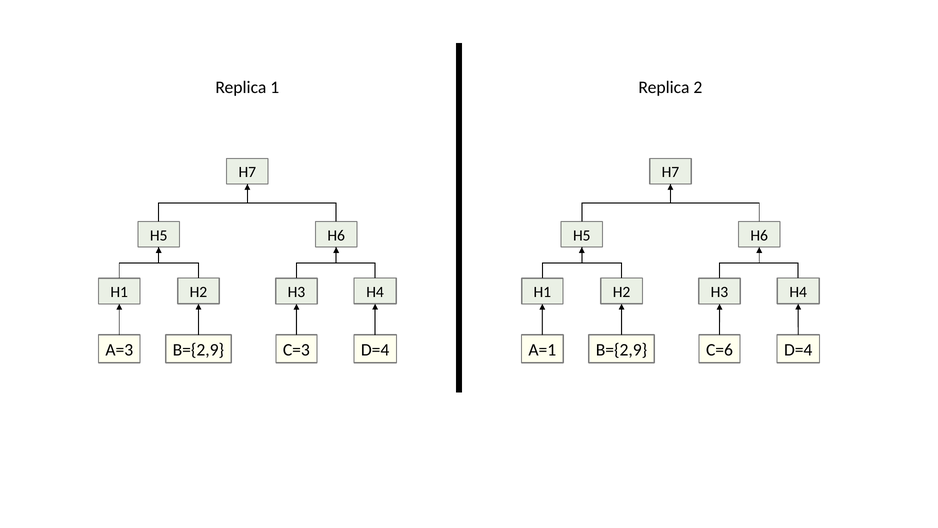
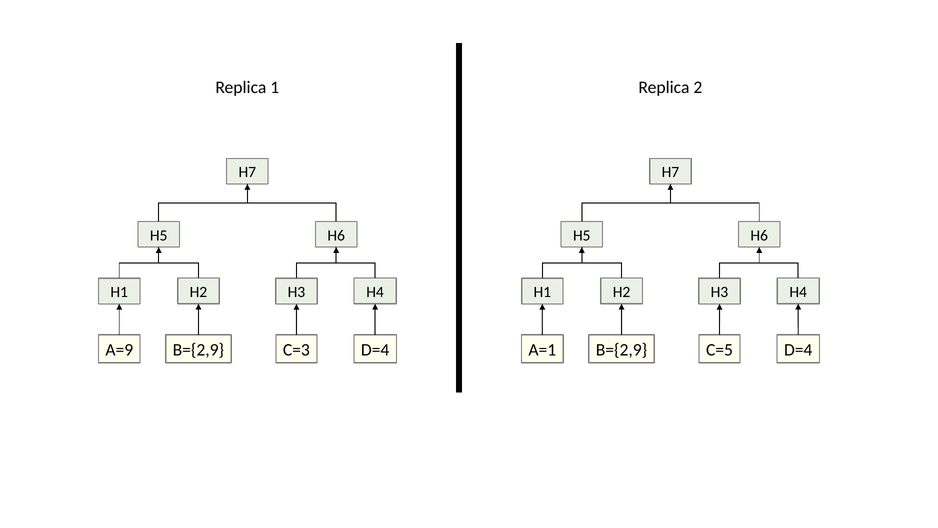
A=3: A=3 -> A=9
C=6: C=6 -> C=5
